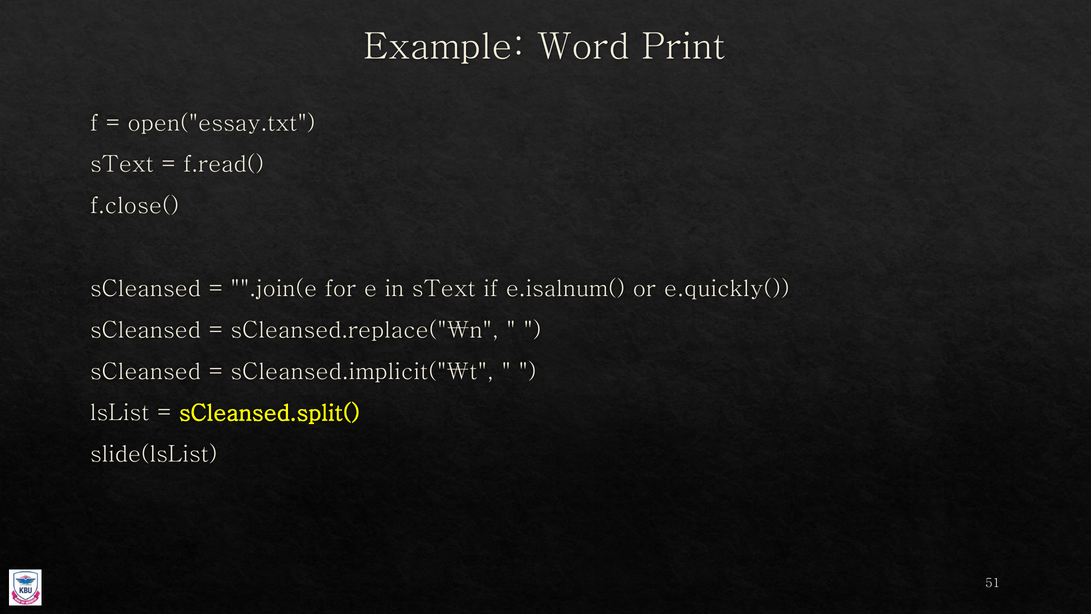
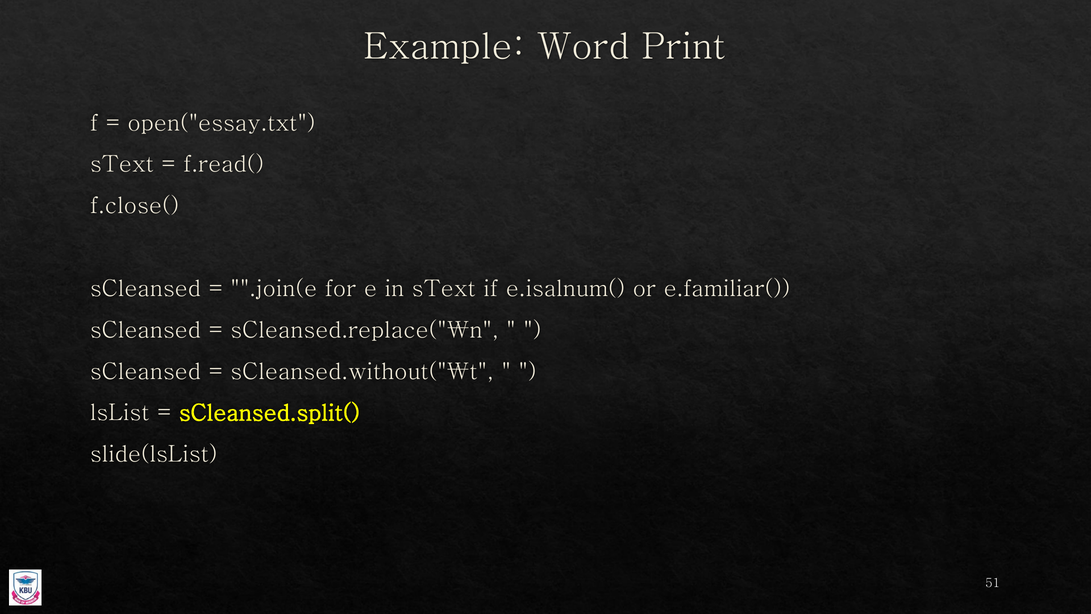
e.quickly(: e.quickly( -> e.familiar(
sCleansed.implicit("\t: sCleansed.implicit("\t -> sCleansed.without("\t
